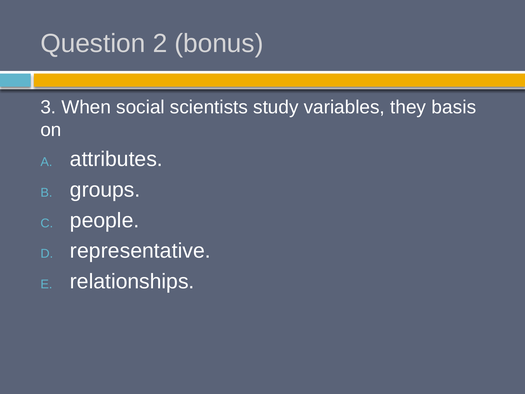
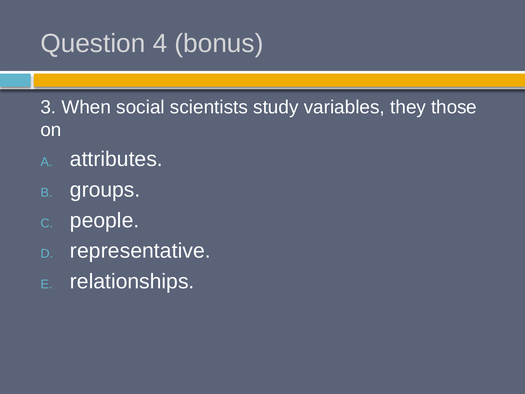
2: 2 -> 4
basis: basis -> those
